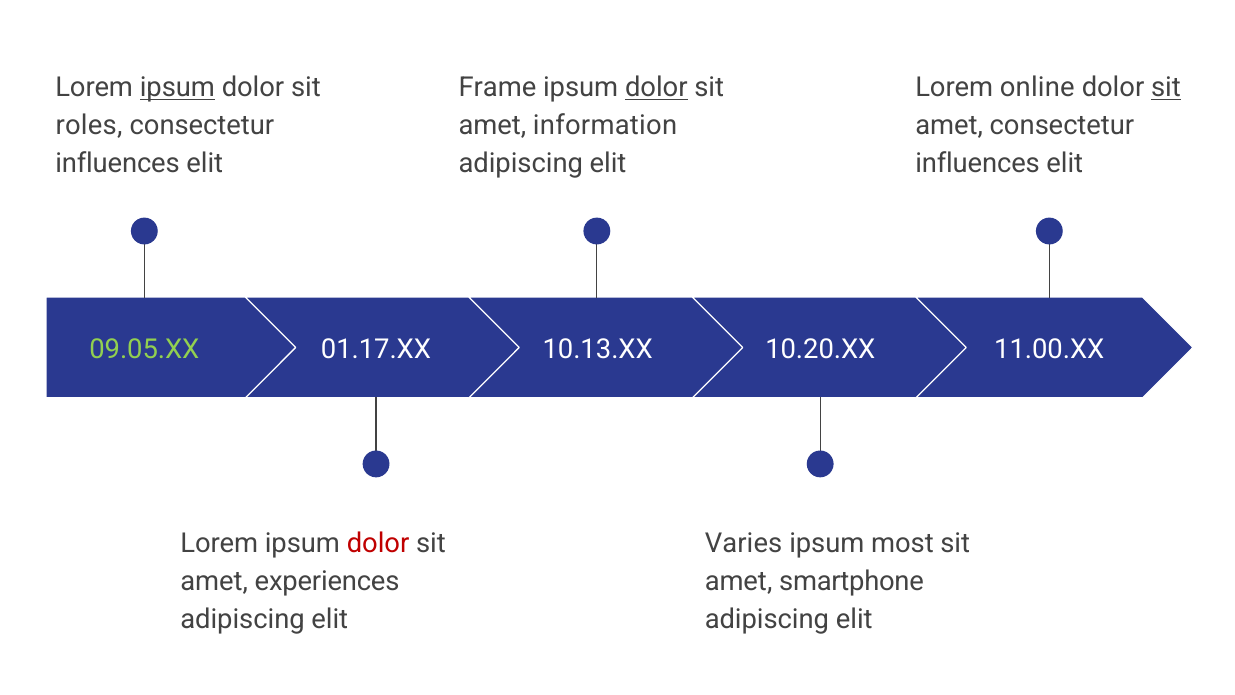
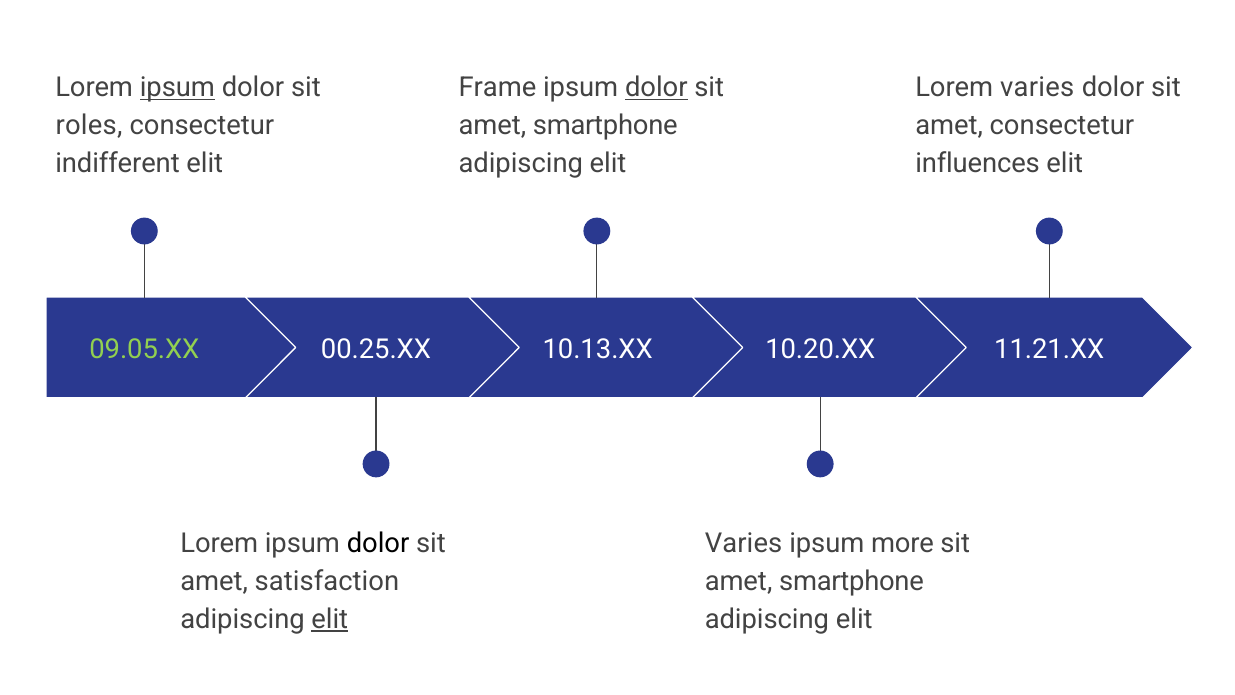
Lorem online: online -> varies
sit at (1166, 88) underline: present -> none
information at (605, 126): information -> smartphone
influences at (118, 163): influences -> indifferent
01.17.XX: 01.17.XX -> 00.25.XX
11.00.XX: 11.00.XX -> 11.21.XX
dolor at (378, 543) colour: red -> black
most: most -> more
experiences: experiences -> satisfaction
elit at (330, 619) underline: none -> present
